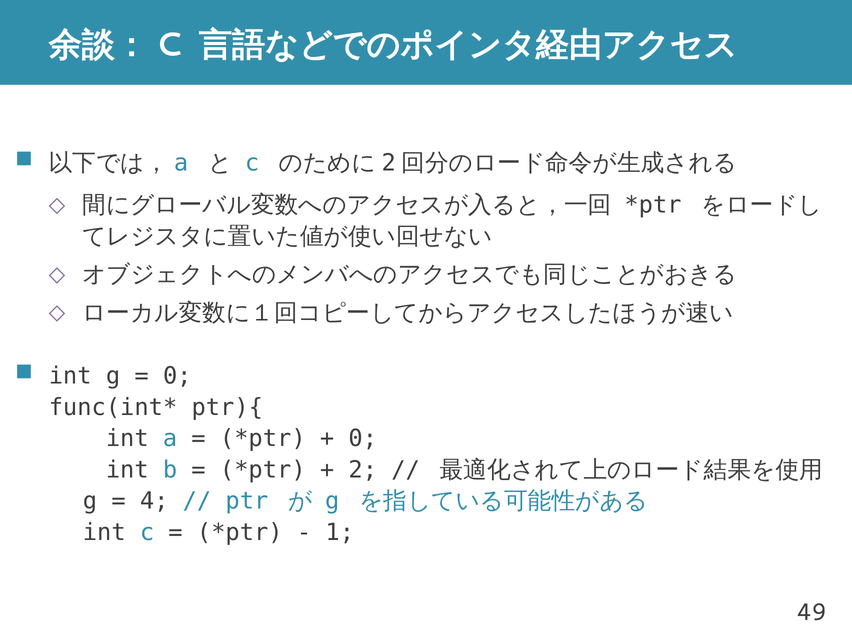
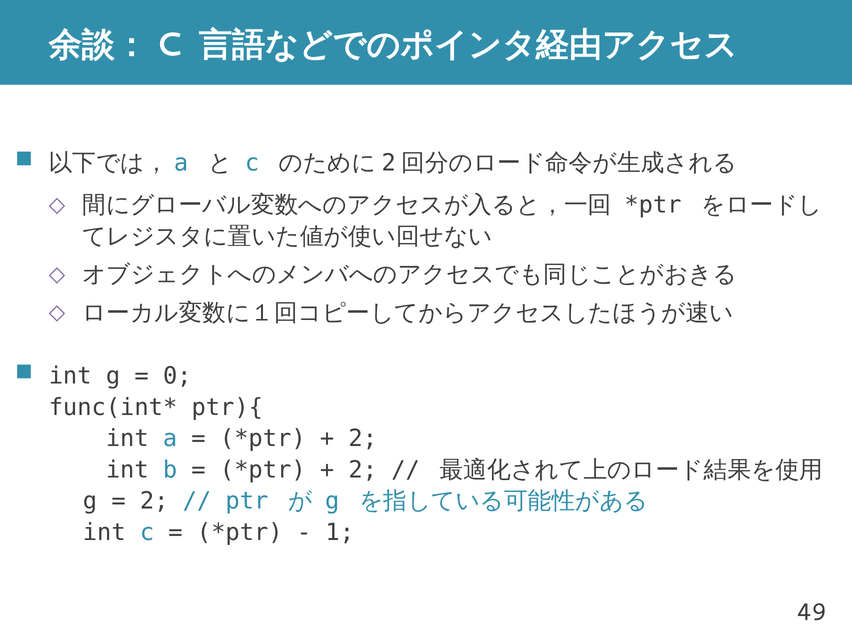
0 at (363, 439): 0 -> 2
4 at (154, 501): 4 -> 2
